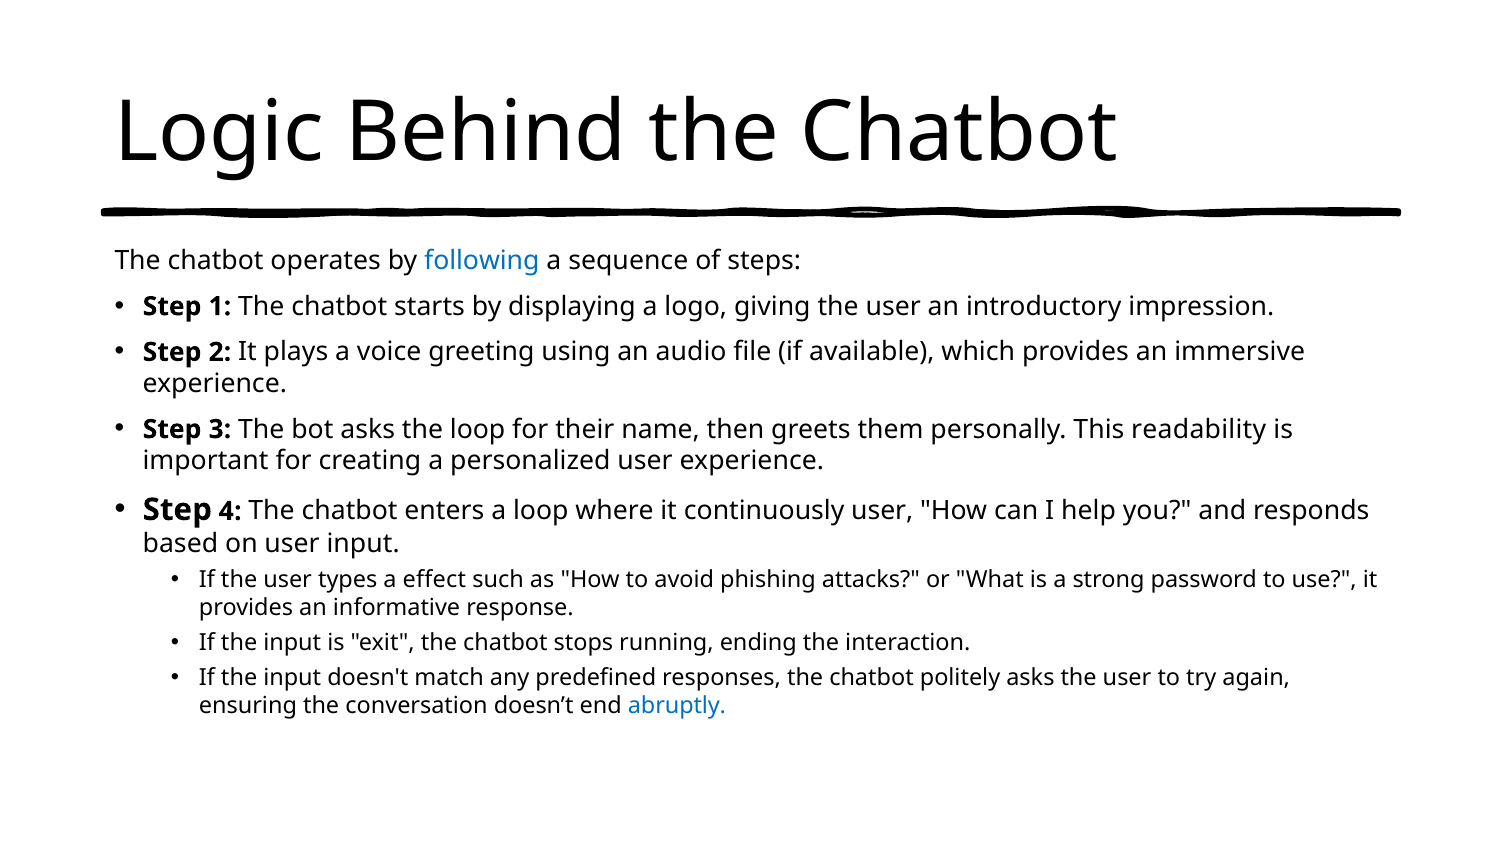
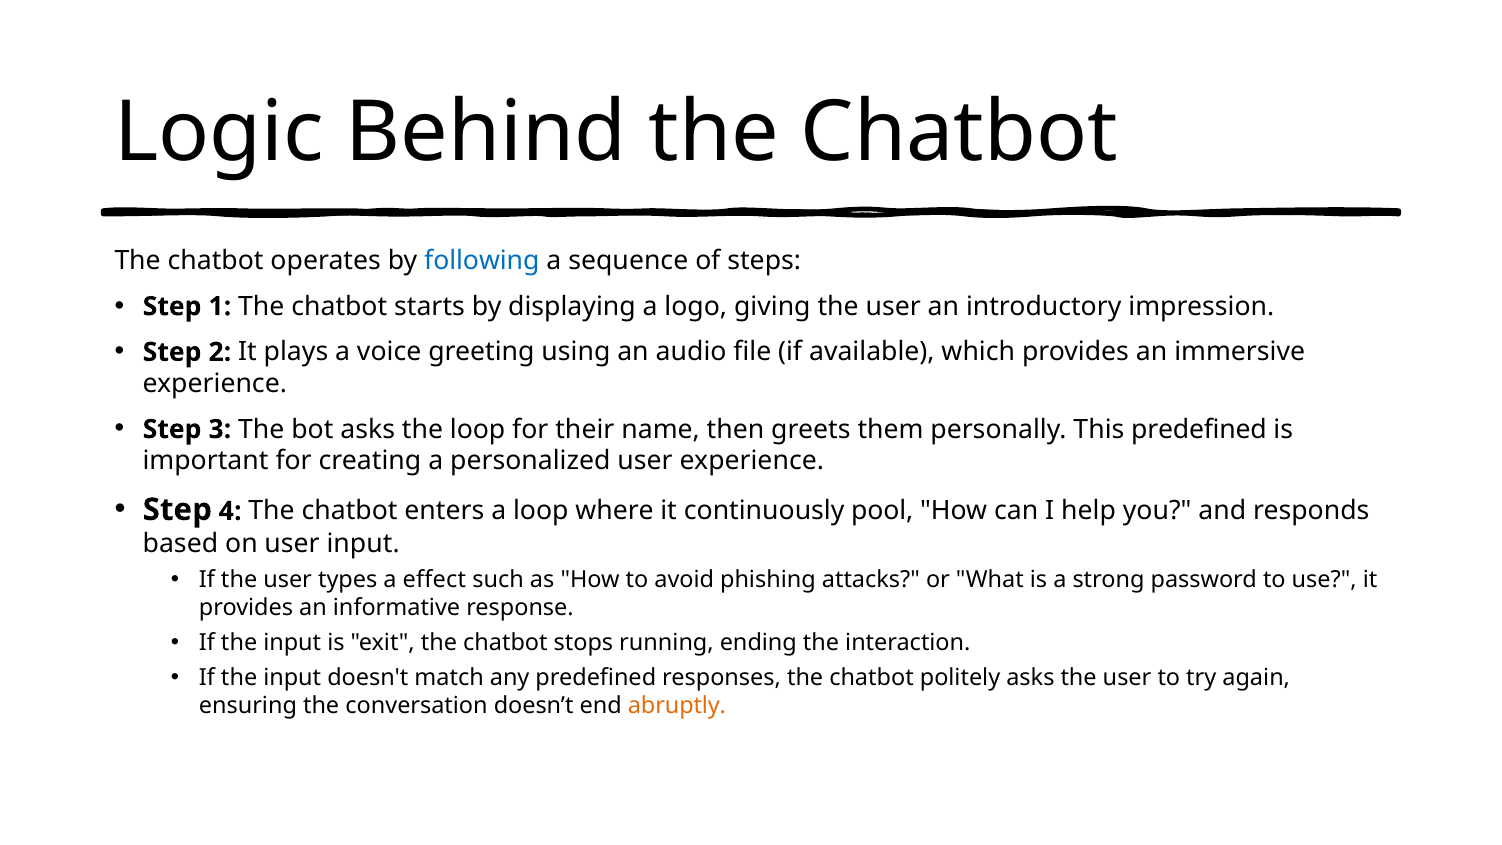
This readability: readability -> predefined
continuously user: user -> pool
abruptly colour: blue -> orange
